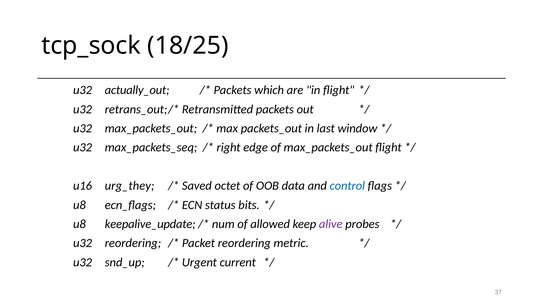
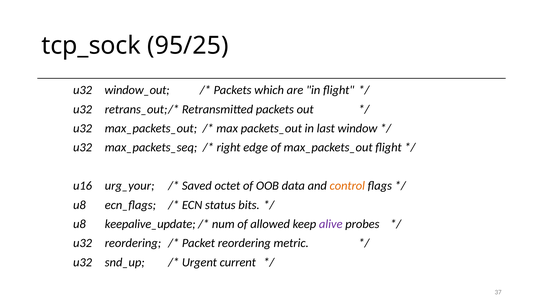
18/25: 18/25 -> 95/25
actually_out: actually_out -> window_out
urg_they: urg_they -> urg_your
control colour: blue -> orange
